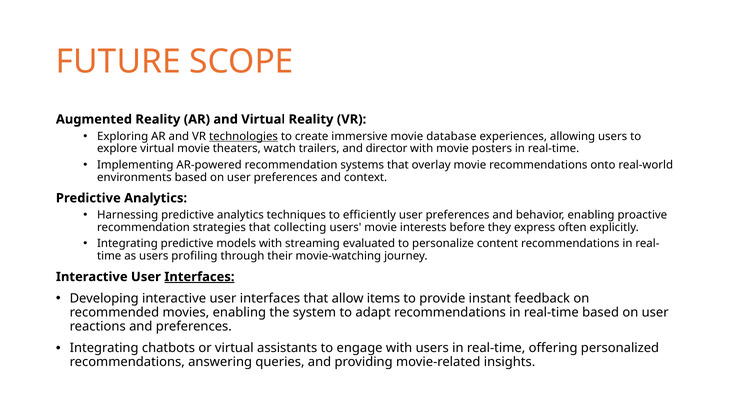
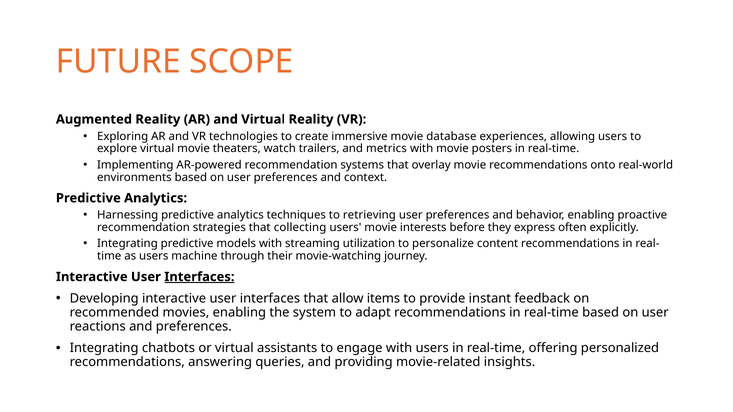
technologies underline: present -> none
director: director -> metrics
efficiently: efficiently -> retrieving
evaluated: evaluated -> utilization
profiling: profiling -> machine
